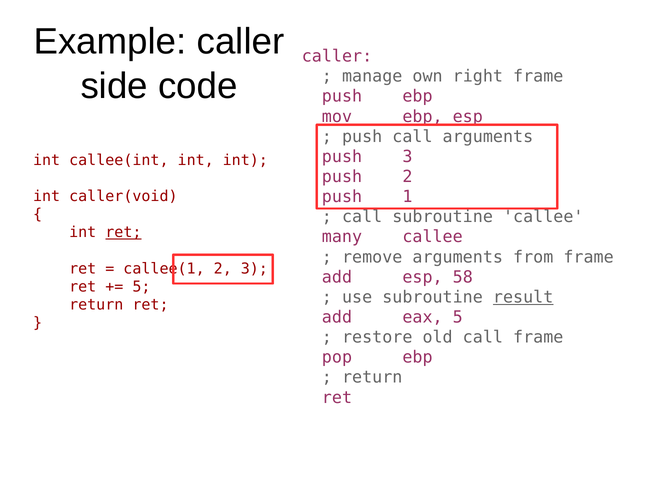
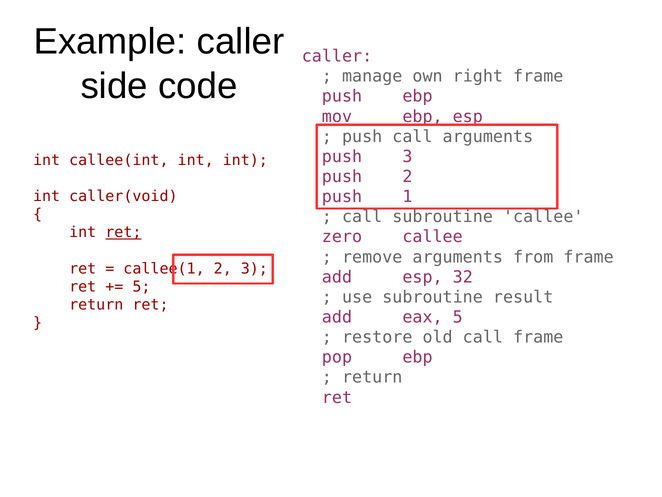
many: many -> zero
58: 58 -> 32
result underline: present -> none
